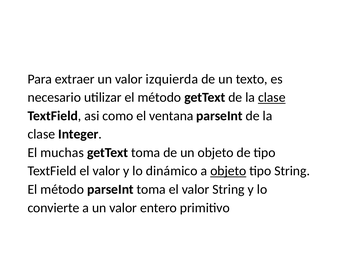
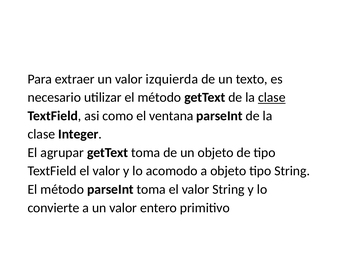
muchas: muchas -> agrupar
dinámico: dinámico -> acomodo
objeto at (228, 171) underline: present -> none
